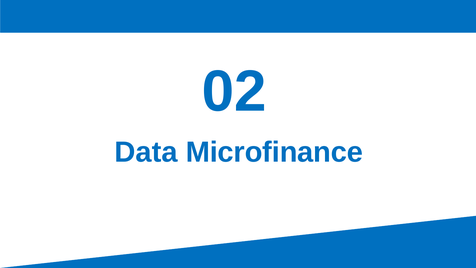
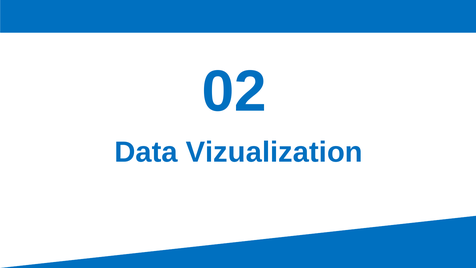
Microfinance: Microfinance -> Vizualization
